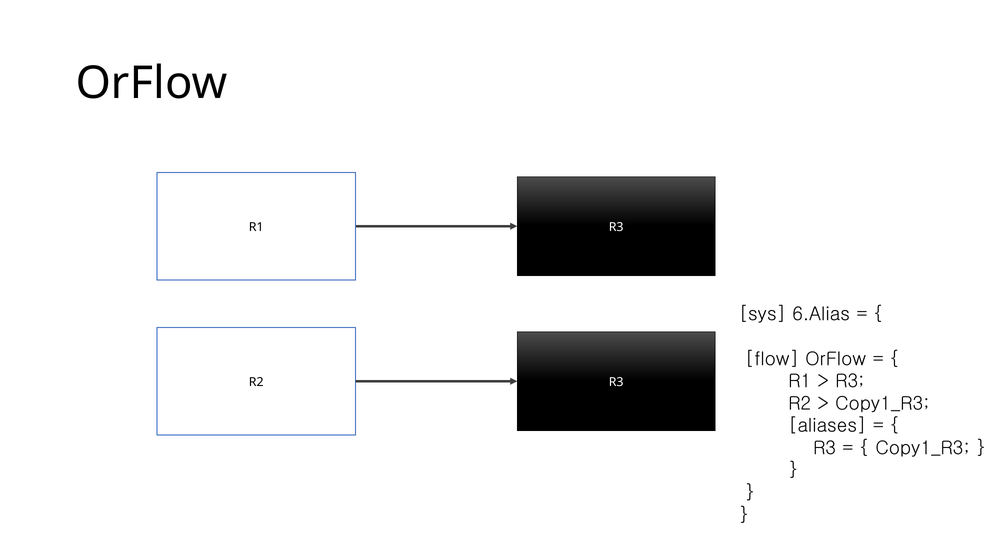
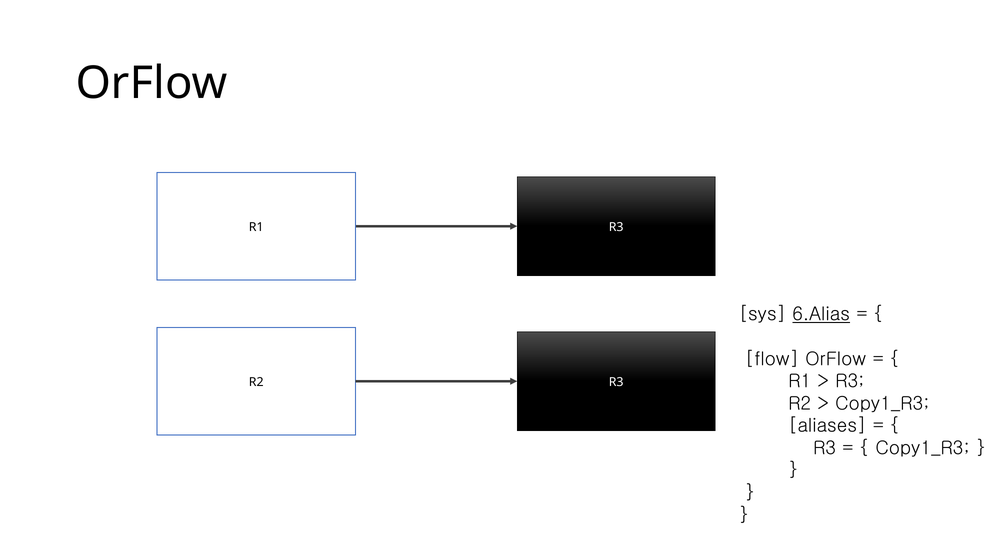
6.Alias underline: none -> present
